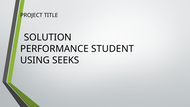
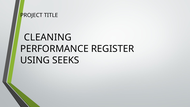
SOLUTION: SOLUTION -> CLEANING
STUDENT: STUDENT -> REGISTER
